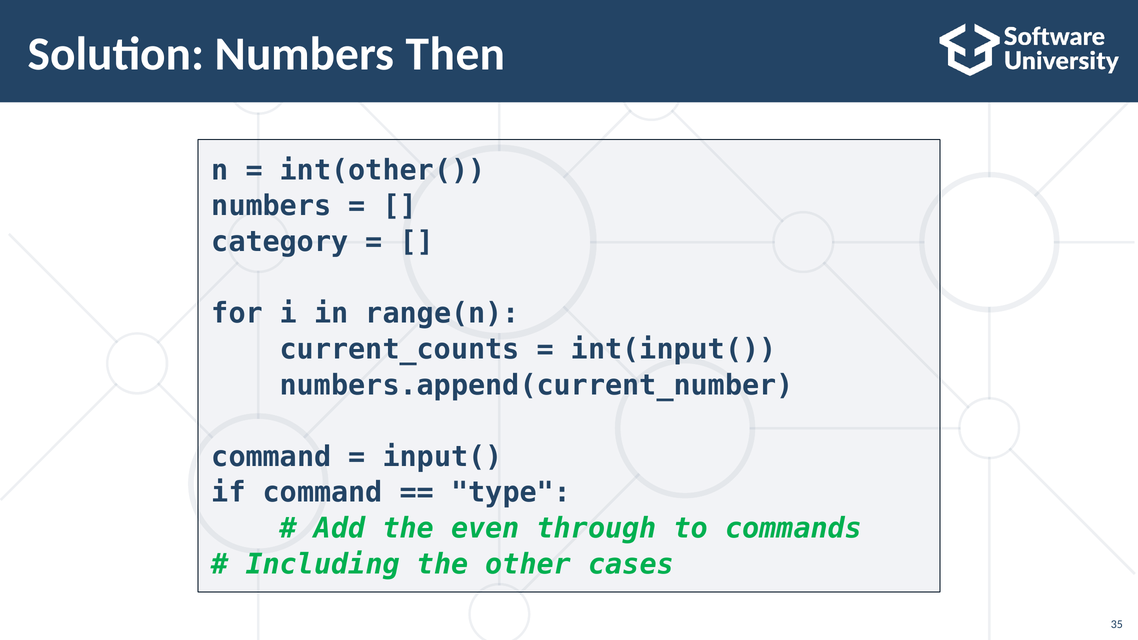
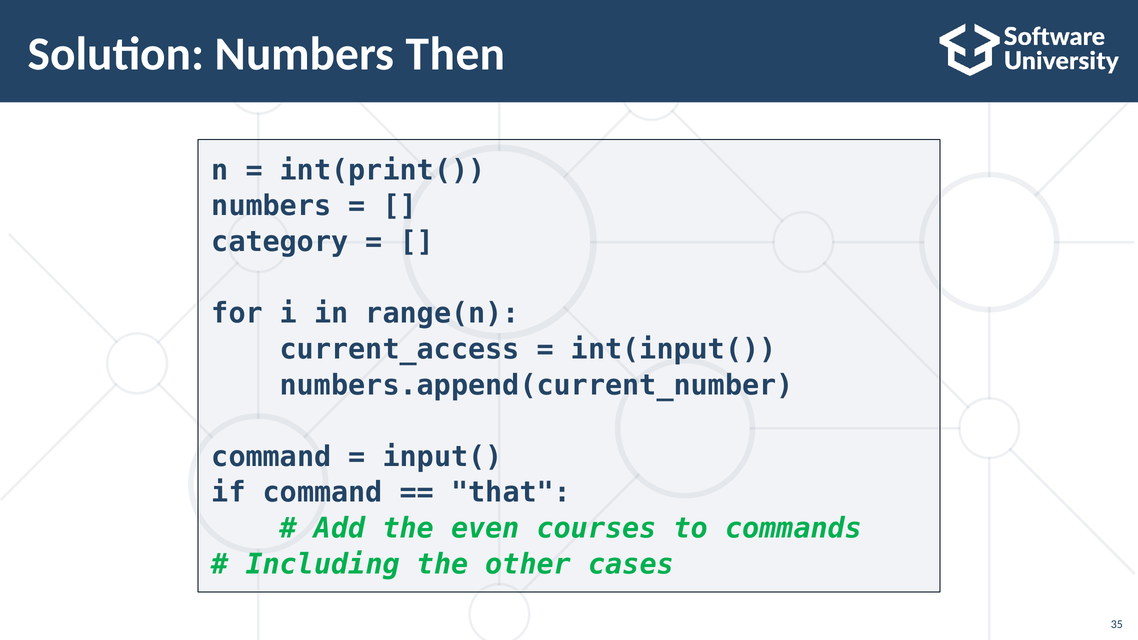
int(other(: int(other( -> int(print(
current_counts: current_counts -> current_access
type: type -> that
through: through -> courses
